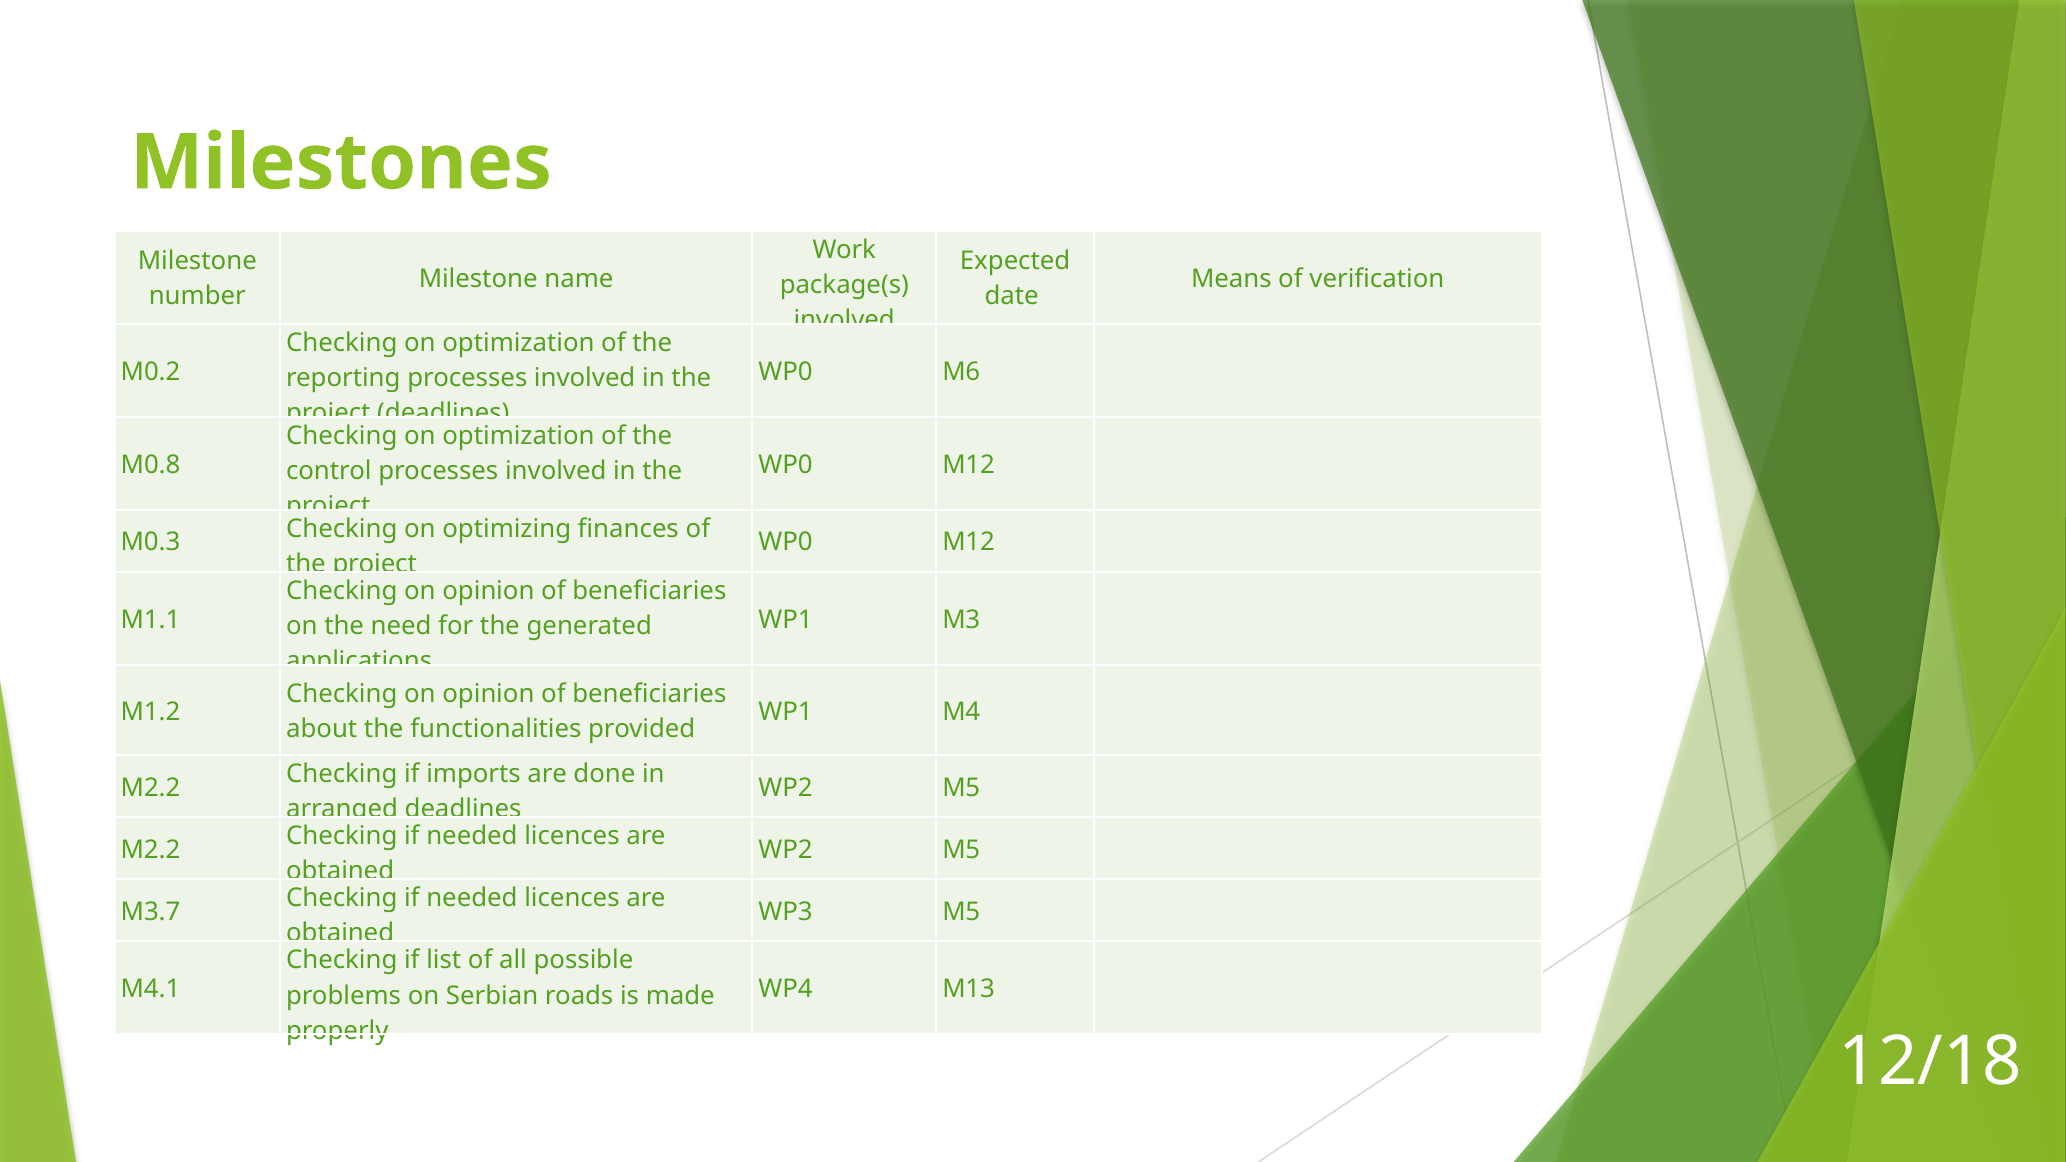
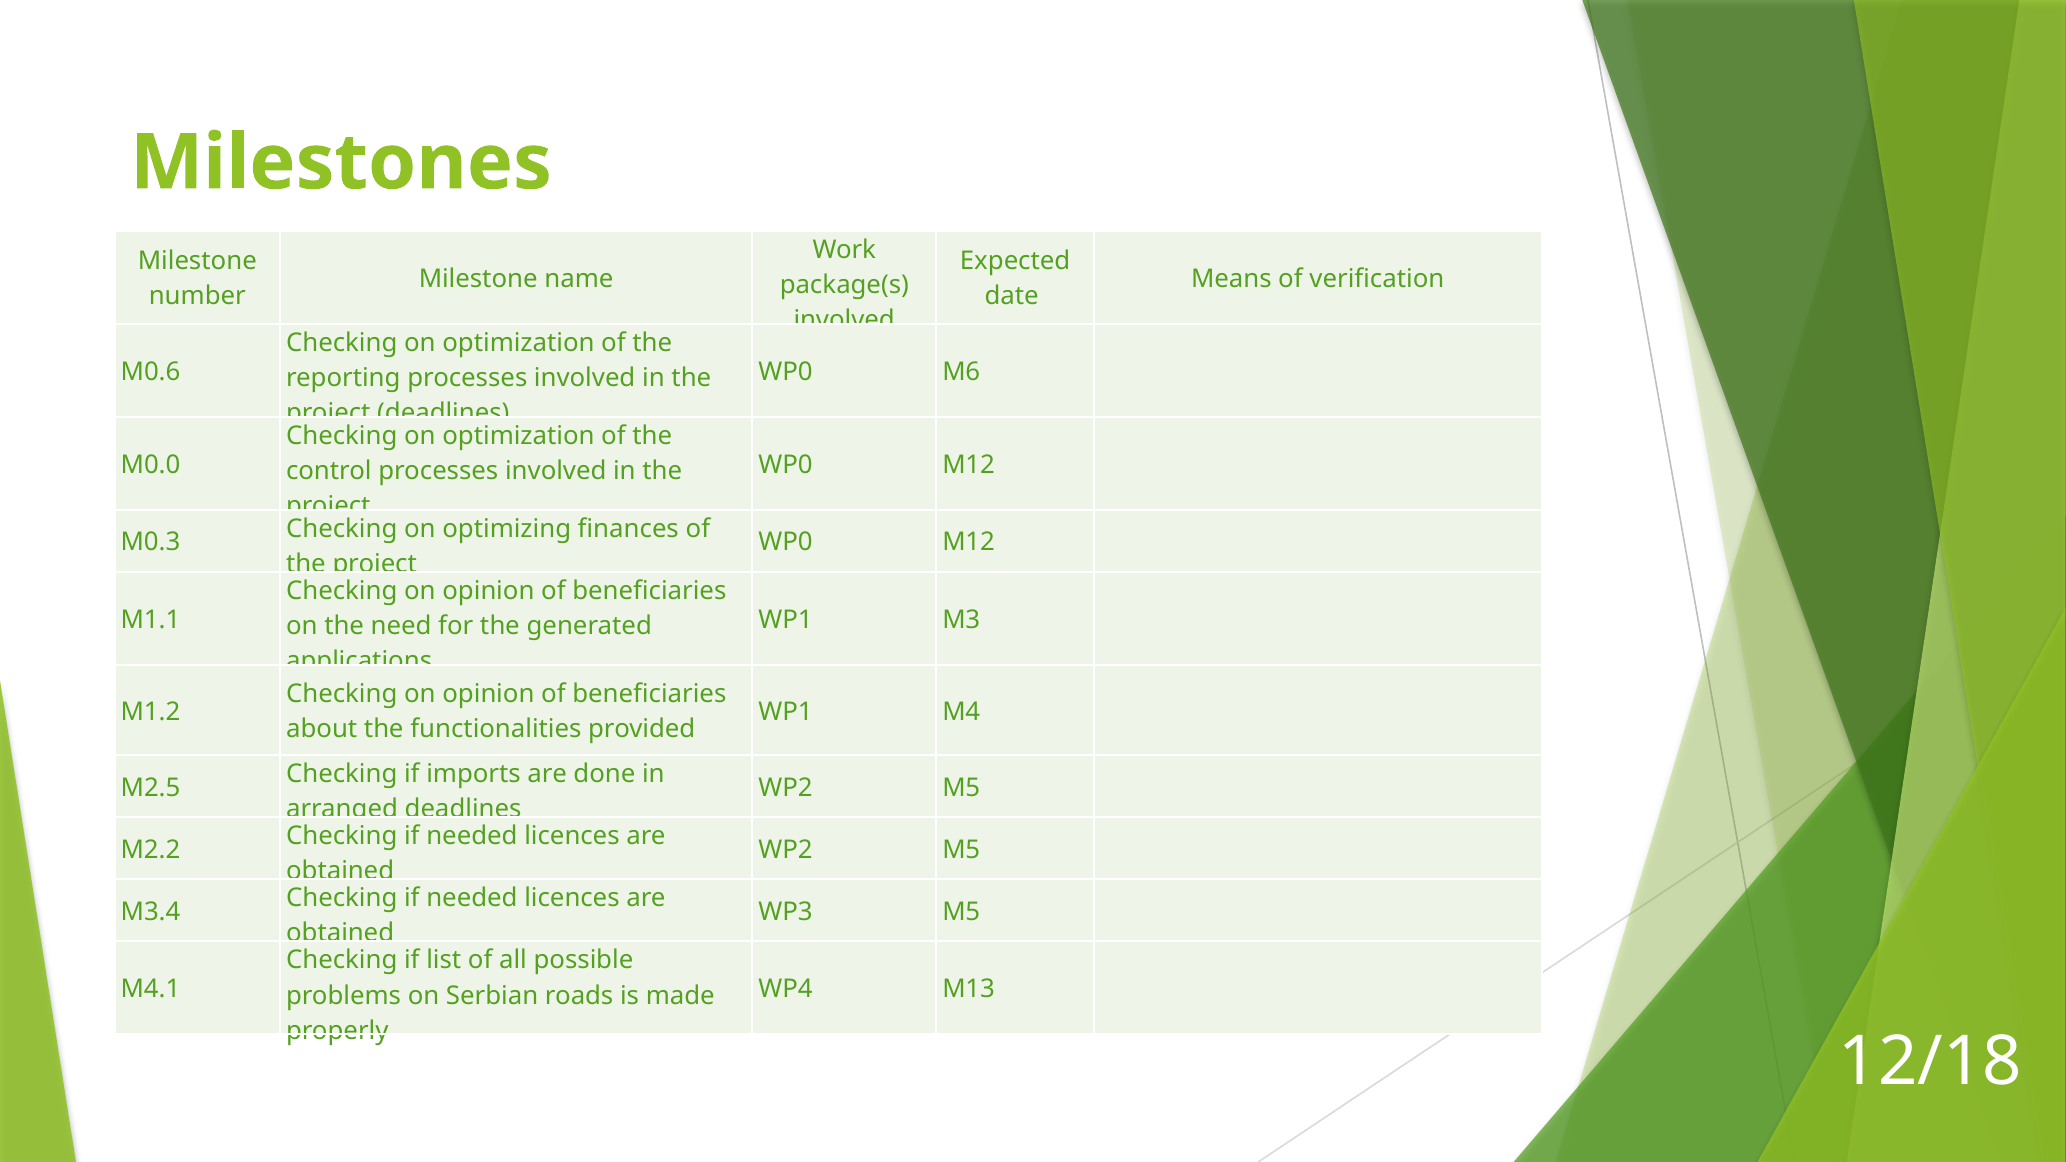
M0.2: M0.2 -> M0.6
M0.8: M0.8 -> M0.0
M2.2 at (151, 788): M2.2 -> M2.5
M3.7: M3.7 -> M3.4
